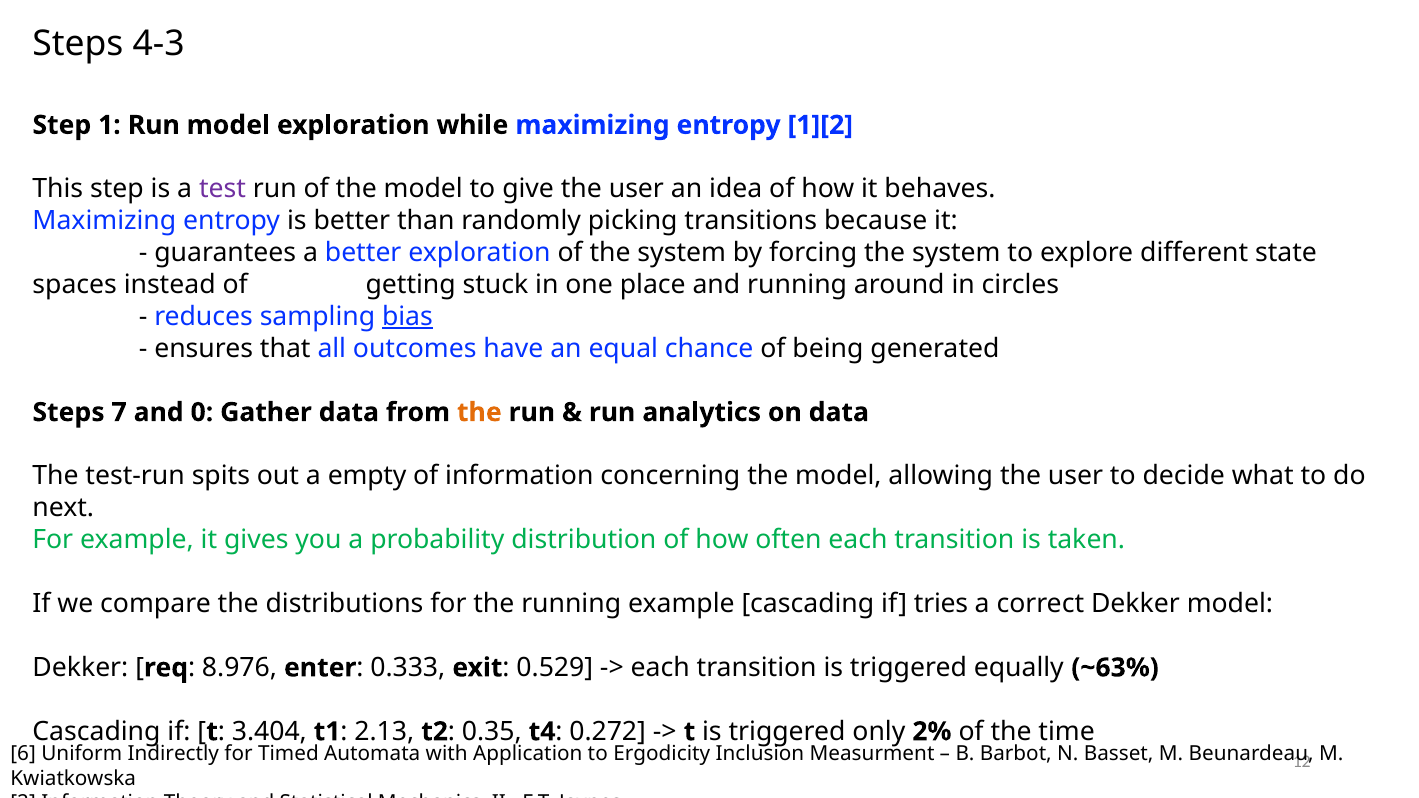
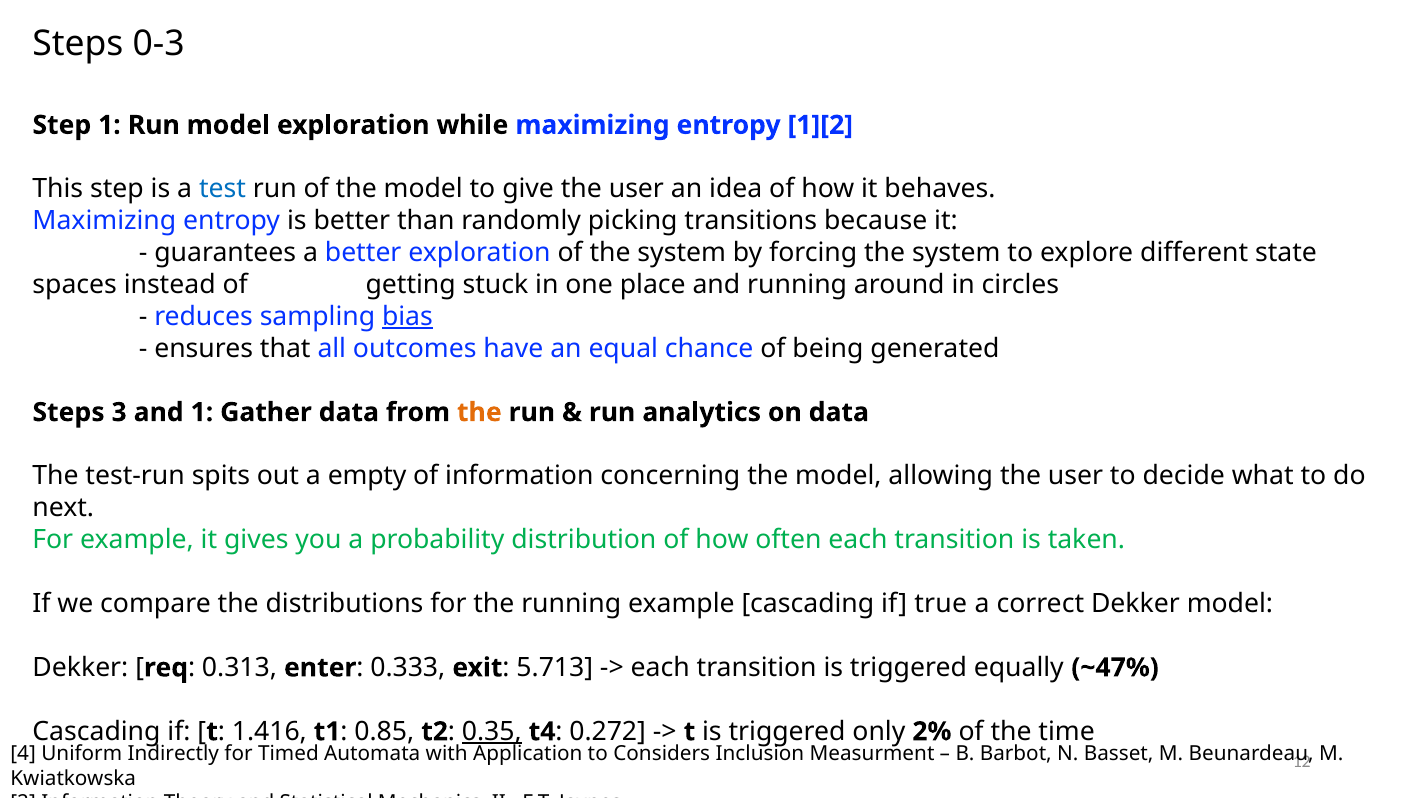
4-3: 4-3 -> 0-3
test colour: purple -> blue
7: 7 -> 3
and 0: 0 -> 1
tries: tries -> true
8.976: 8.976 -> 0.313
0.529: 0.529 -> 5.713
~63%: ~63% -> ~47%
3.404: 3.404 -> 1.416
2.13: 2.13 -> 0.85
0.35 underline: none -> present
6: 6 -> 4
Ergodicity: Ergodicity -> Considers
